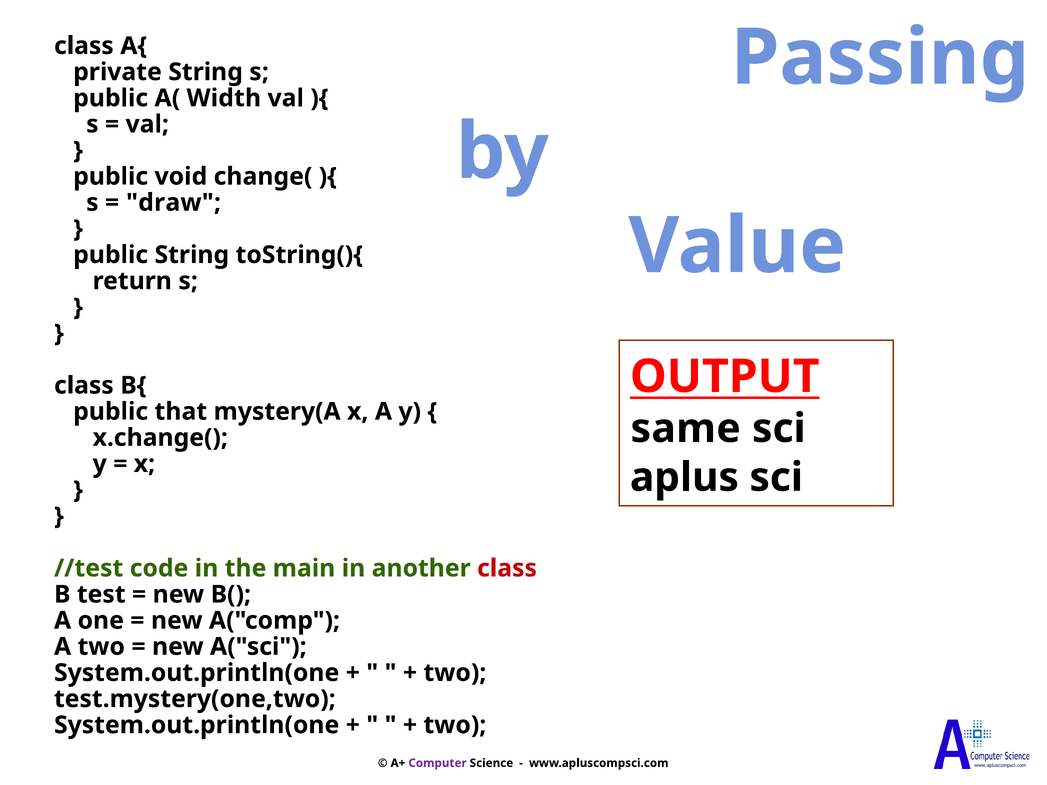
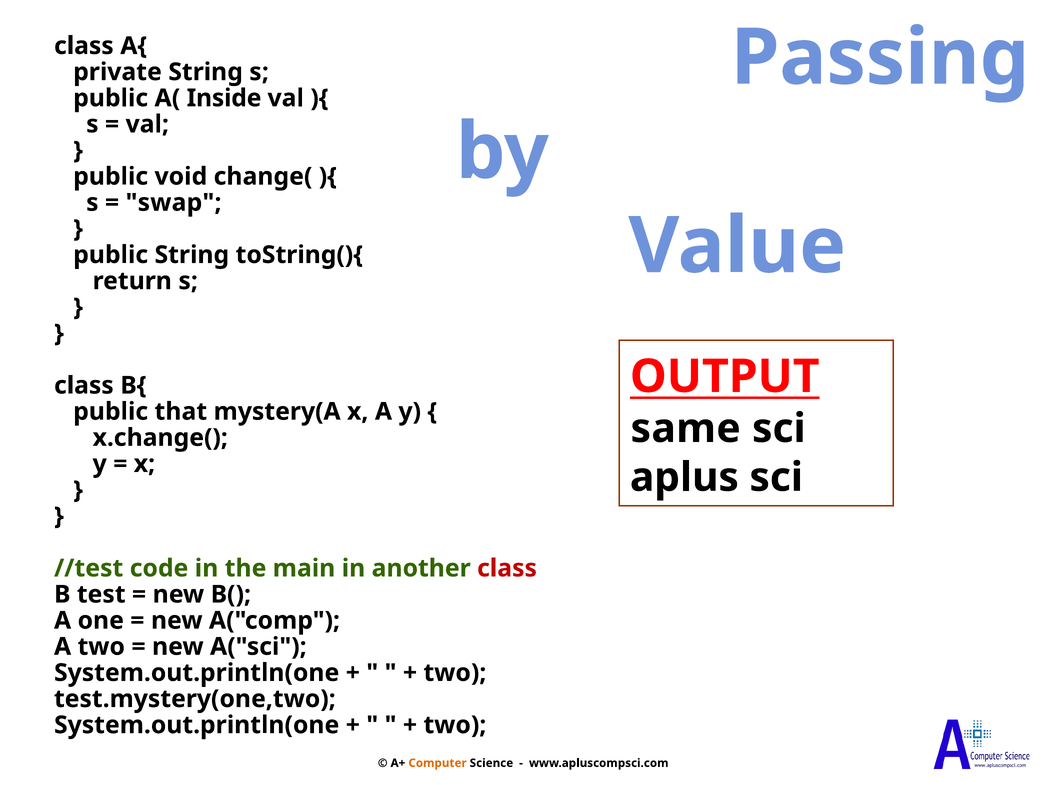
Width: Width -> Inside
draw: draw -> swap
Computer colour: purple -> orange
